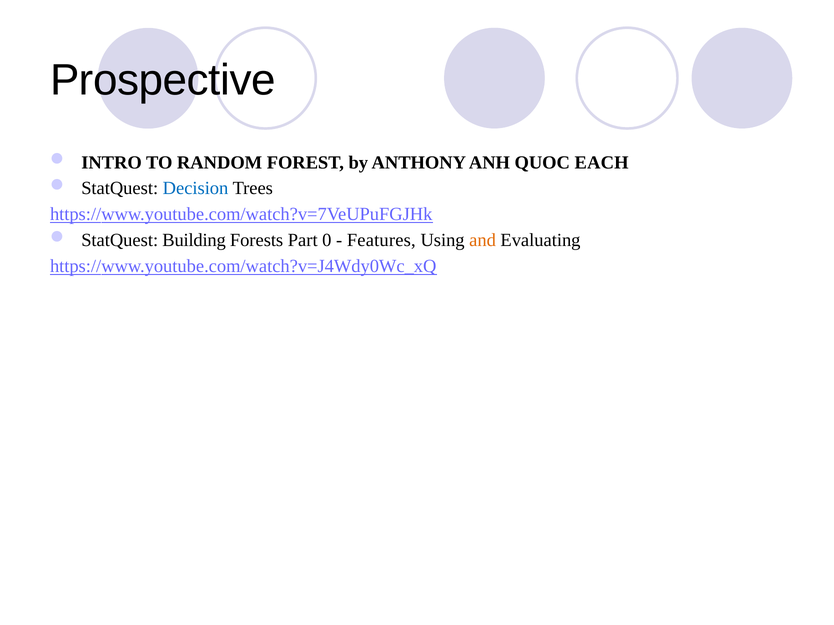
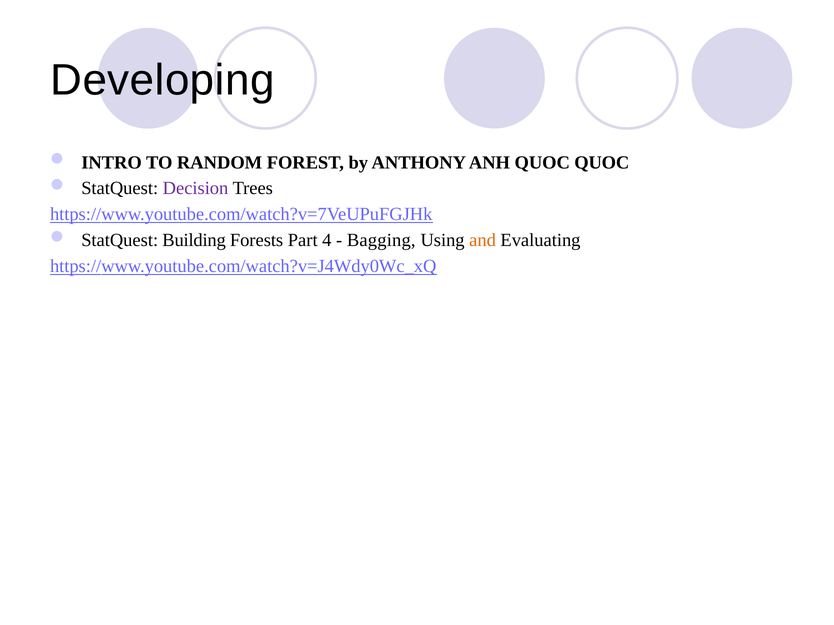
Prospective: Prospective -> Developing
QUOC EACH: EACH -> QUOC
Decision colour: blue -> purple
0: 0 -> 4
Features: Features -> Bagging
